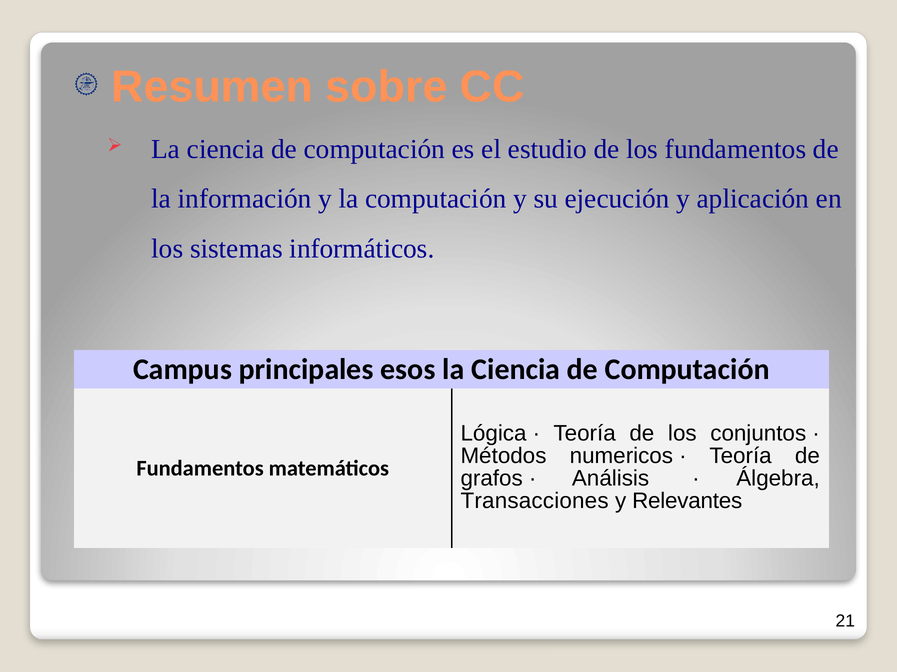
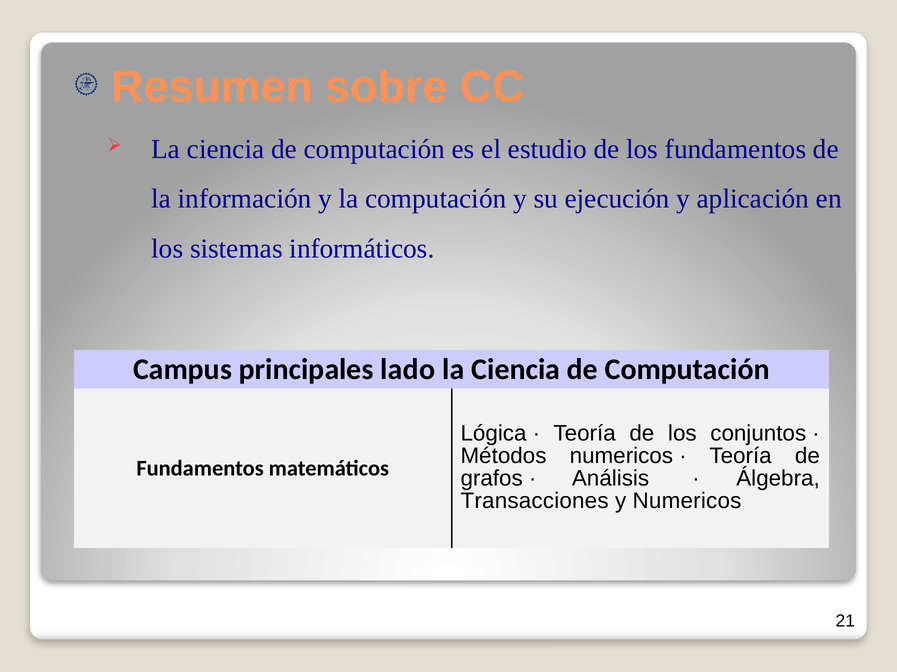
esos: esos -> lado
Relevantes at (687, 501): Relevantes -> Numericos
